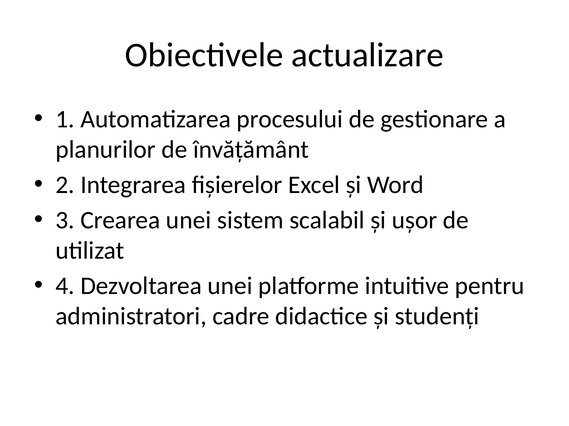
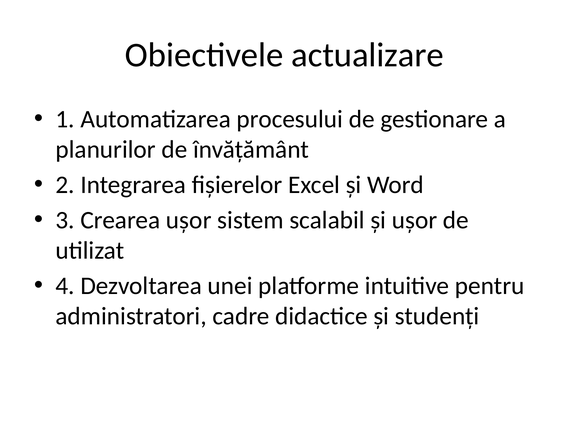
Crearea unei: unei -> ușor
